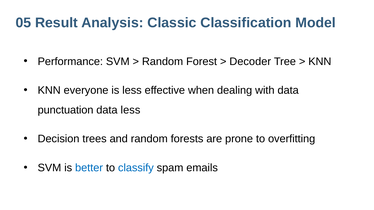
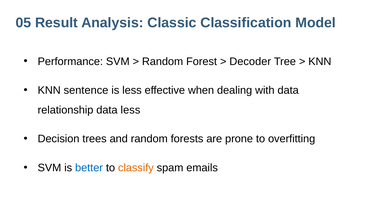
everyone: everyone -> sentence
punctuation: punctuation -> relationship
classify colour: blue -> orange
